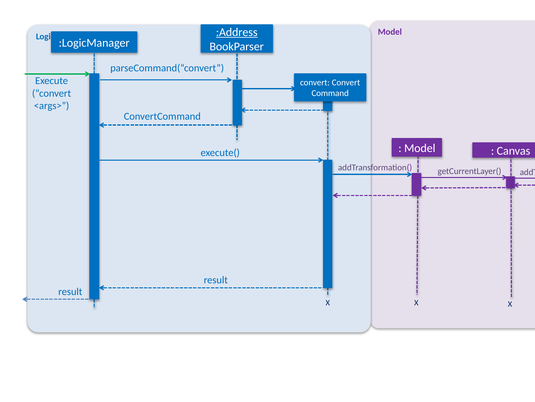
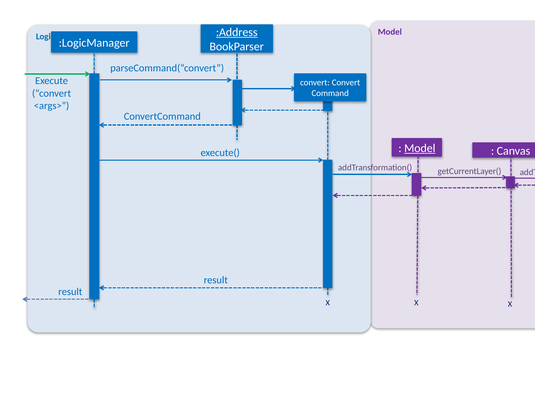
Model at (420, 148) underline: none -> present
